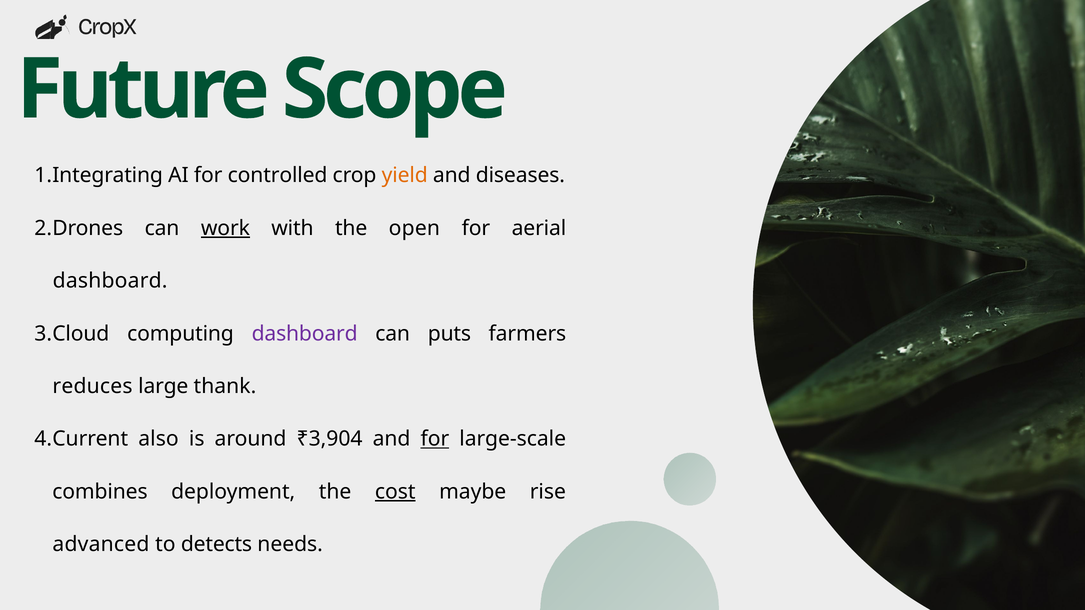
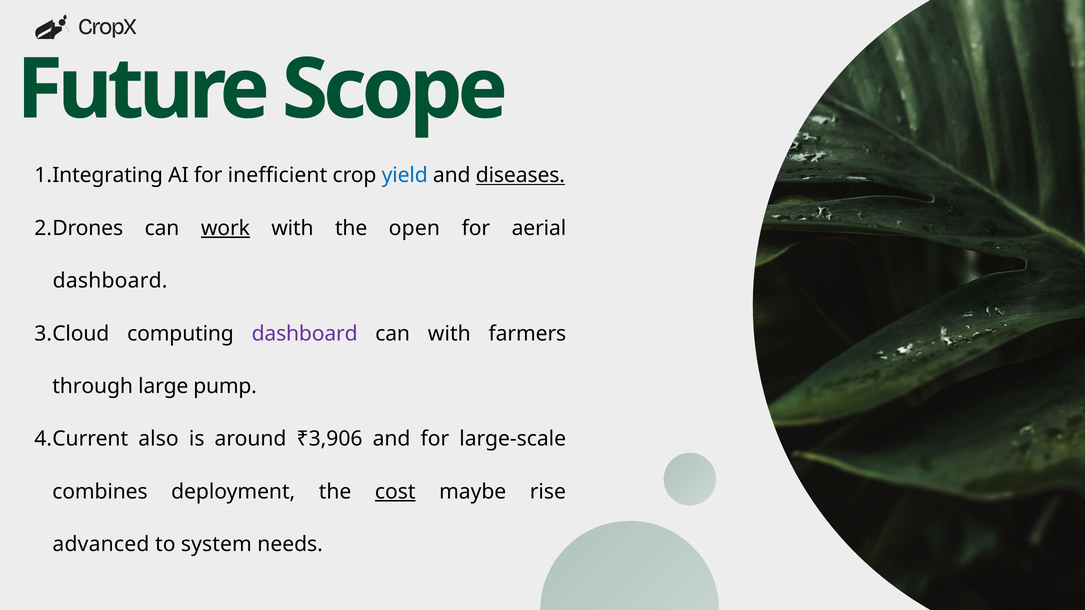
controlled: controlled -> inefficient
yield colour: orange -> blue
diseases underline: none -> present
can puts: puts -> with
reduces: reduces -> through
thank: thank -> pump
₹3,904: ₹3,904 -> ₹3,906
for at (435, 439) underline: present -> none
detects: detects -> system
